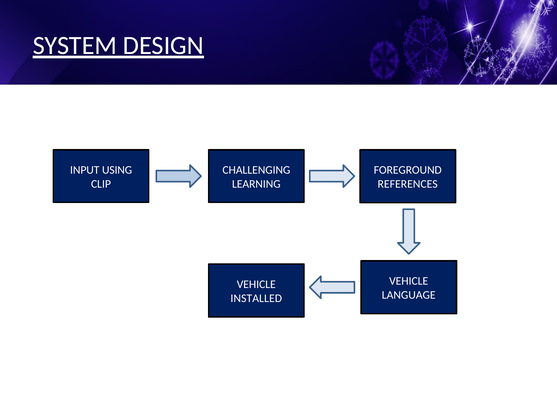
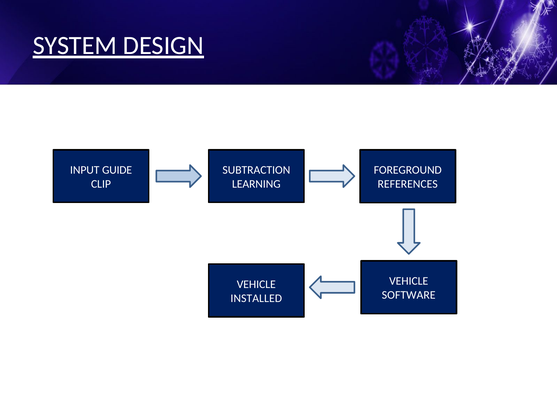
USING: USING -> GUIDE
CHALLENGING: CHALLENGING -> SUBTRACTION
LANGUAGE: LANGUAGE -> SOFTWARE
